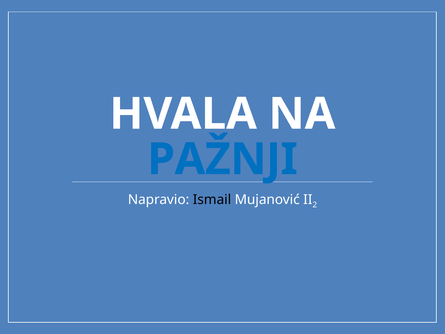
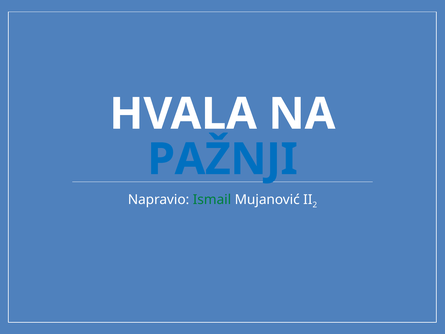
Ismail colour: black -> green
